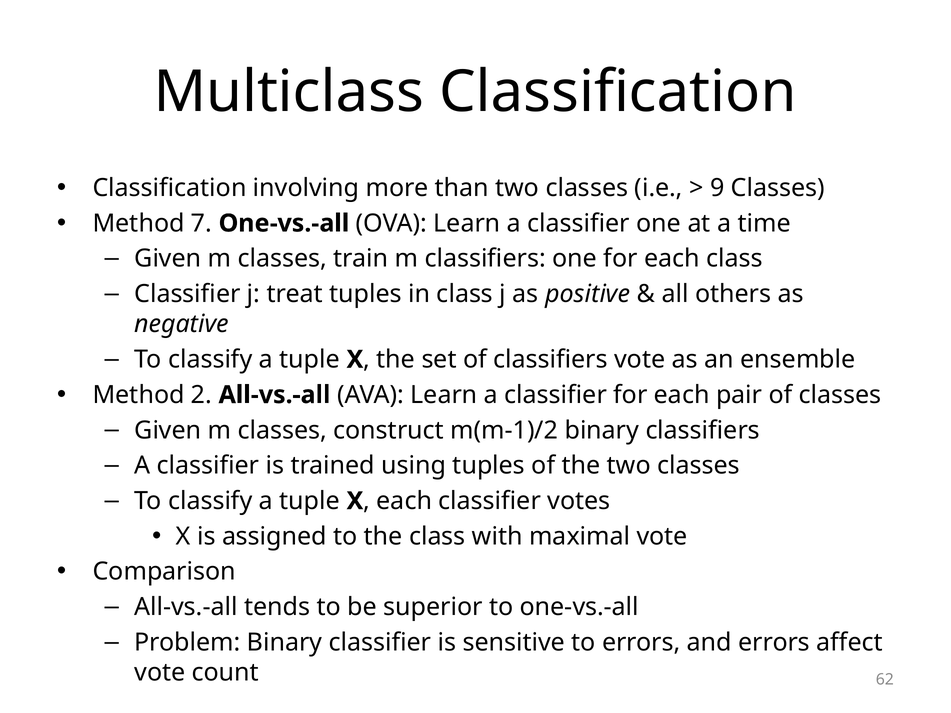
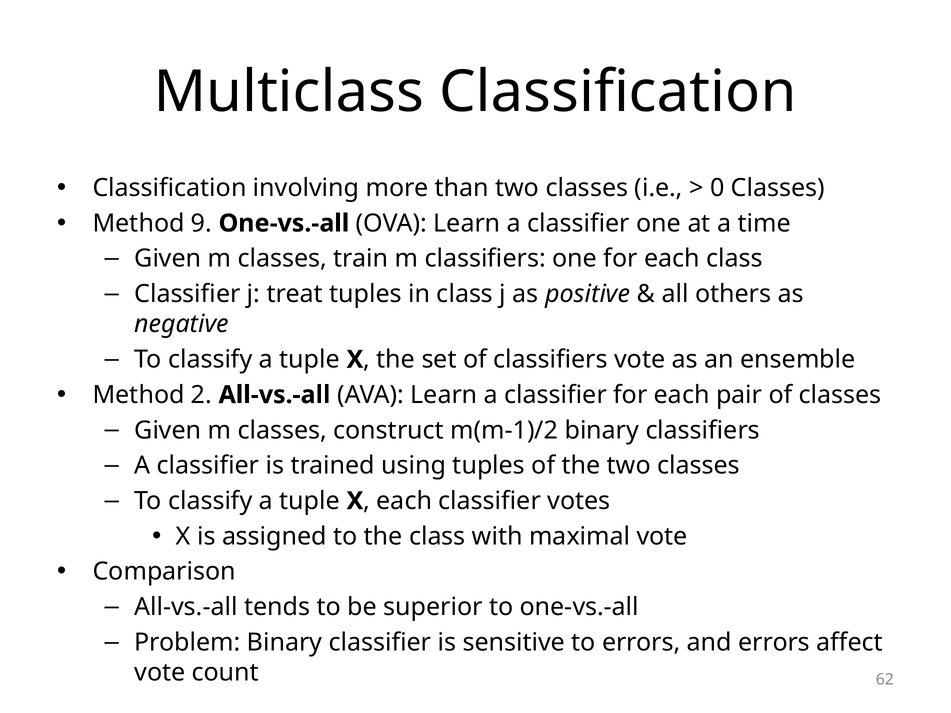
9: 9 -> 0
7: 7 -> 9
